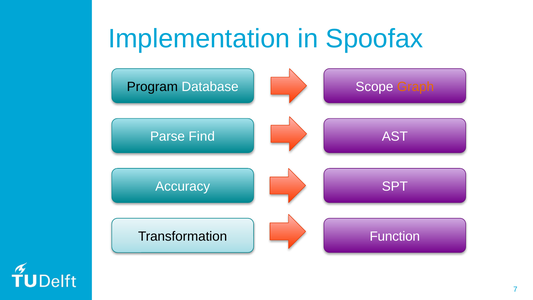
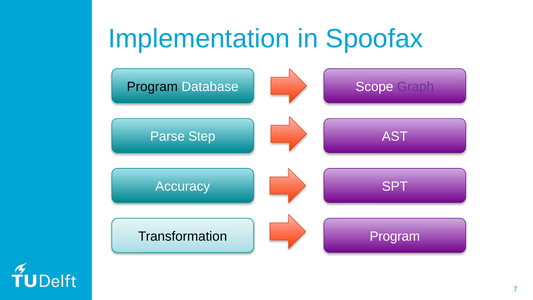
Graph colour: orange -> purple
Find: Find -> Step
Transformation Function: Function -> Program
